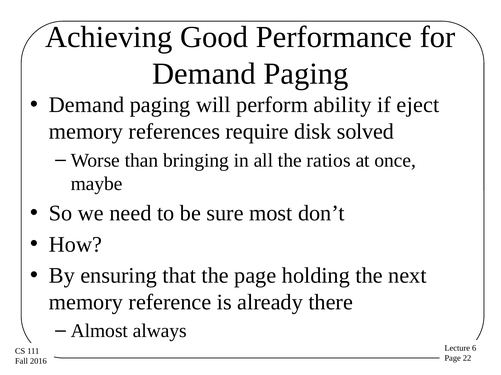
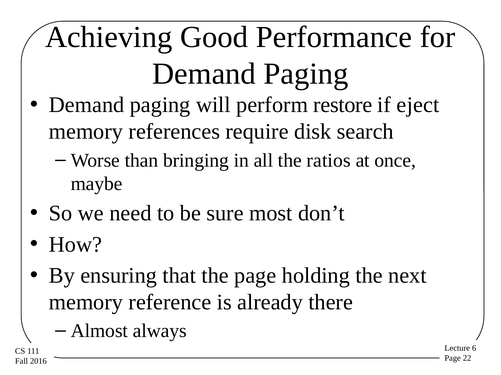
ability: ability -> restore
solved: solved -> search
